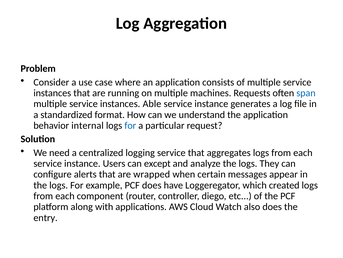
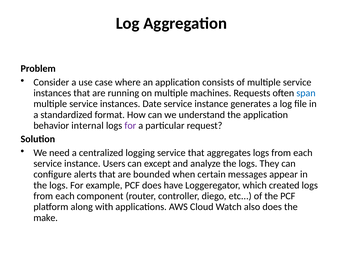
Able: Able -> Date
for at (130, 125) colour: blue -> purple
wrapped: wrapped -> bounded
entry: entry -> make
